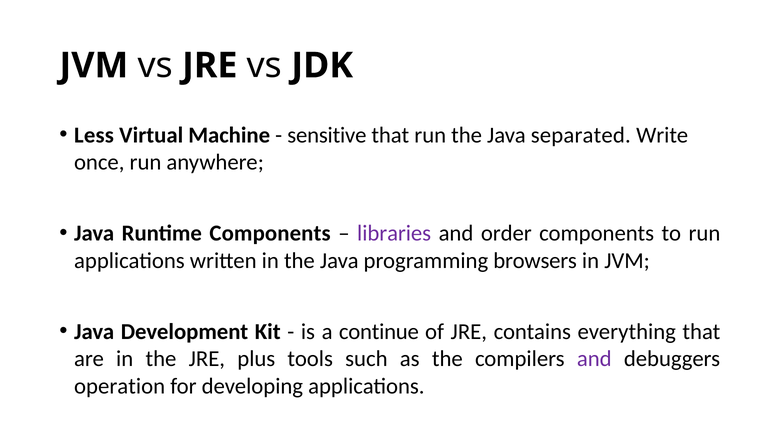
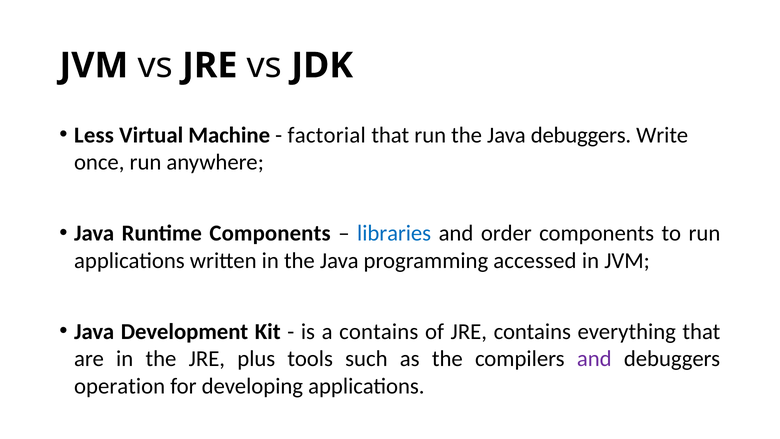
sensitive: sensitive -> factorial
Java separated: separated -> debuggers
libraries colour: purple -> blue
browsers: browsers -> accessed
a continue: continue -> contains
